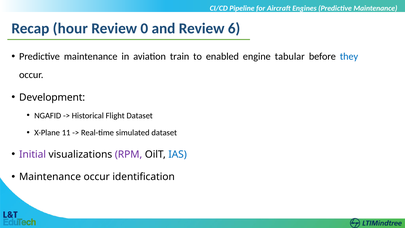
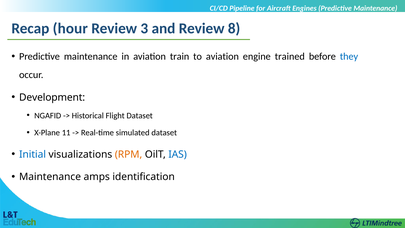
0: 0 -> 3
6: 6 -> 8
to enabled: enabled -> aviation
tabular: tabular -> trained
Initial colour: purple -> blue
RPM colour: purple -> orange
Maintenance occur: occur -> amps
